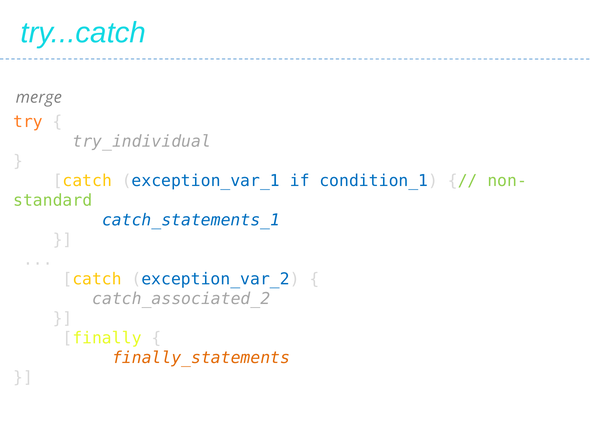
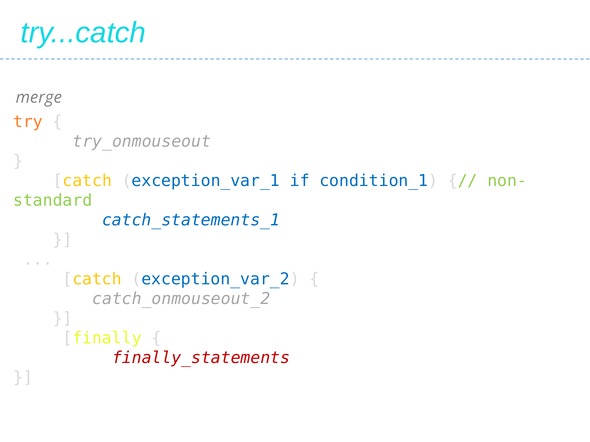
try_individual: try_individual -> try_onmouseout
catch_associated_2: catch_associated_2 -> catch_onmouseout_2
finally_statements colour: orange -> red
